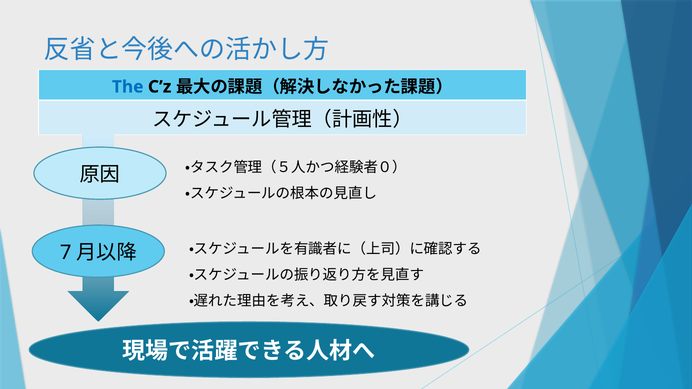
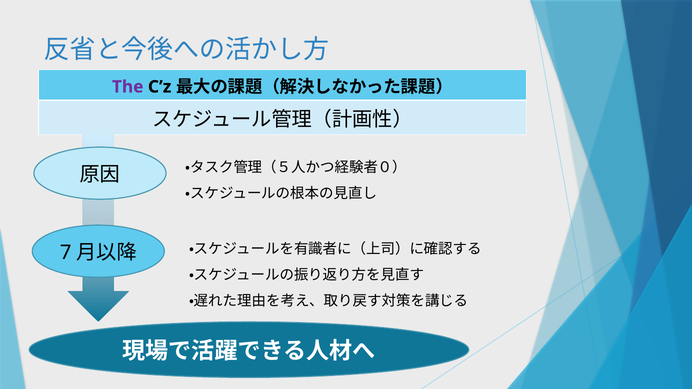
The colour: blue -> purple
